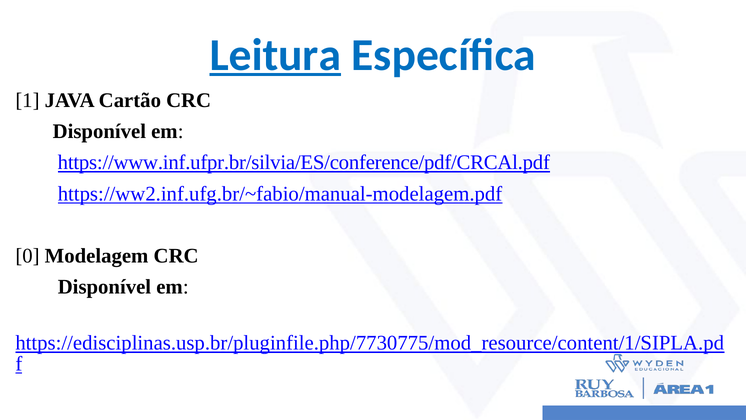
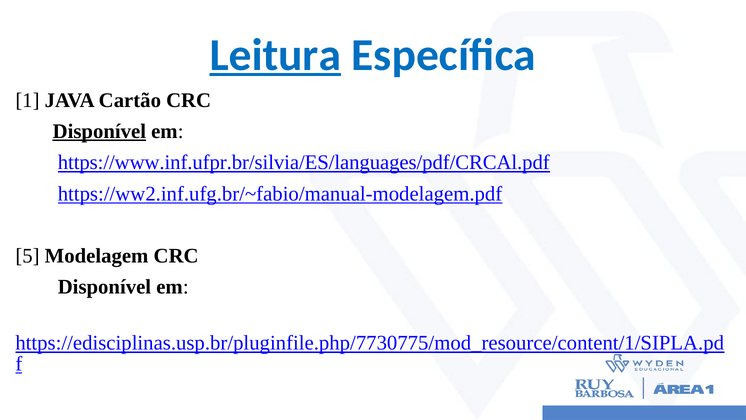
Disponível at (99, 131) underline: none -> present
https://www.inf.ufpr.br/silvia/ES/conference/pdf/CRCAl.pdf: https://www.inf.ufpr.br/silvia/ES/conference/pdf/CRCAl.pdf -> https://www.inf.ufpr.br/silvia/ES/languages/pdf/CRCAl.pdf
0: 0 -> 5
